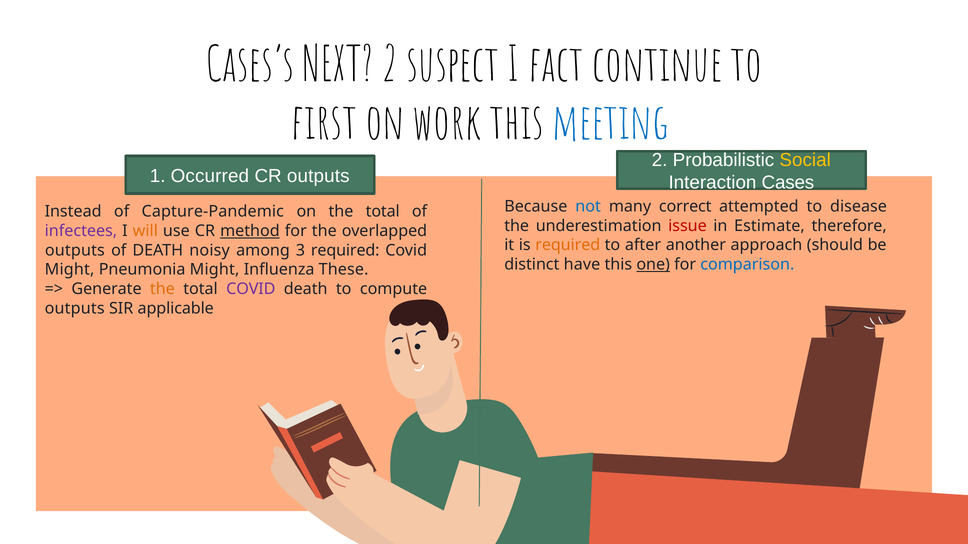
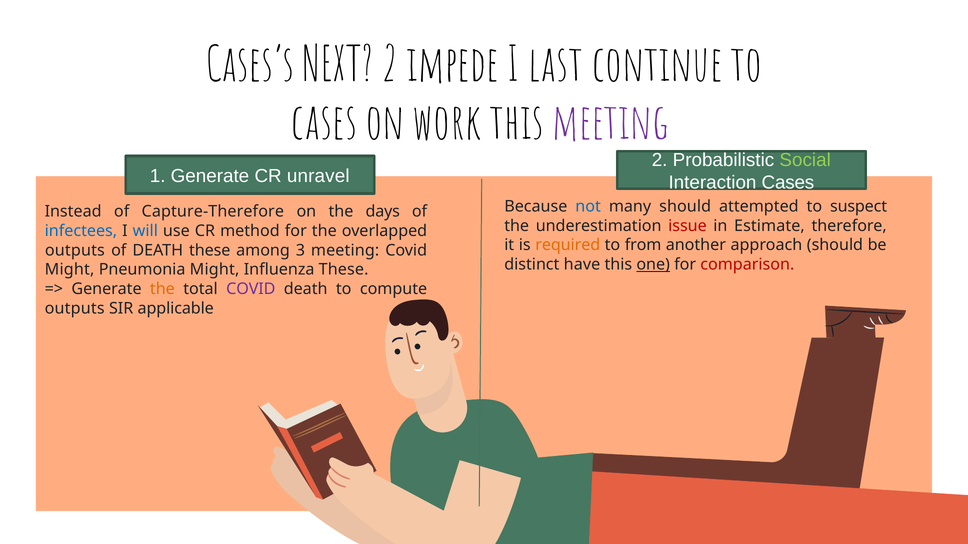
suspect: suspect -> impede
fact: fact -> last
first at (324, 123): first -> cases
meeting at (610, 123) colour: blue -> purple
Social colour: yellow -> light green
1 Occurred: Occurred -> Generate
CR outputs: outputs -> unravel
many correct: correct -> should
disease: disease -> suspect
Capture-Pandemic: Capture-Pandemic -> Capture-Therefore
on the total: total -> days
infectees colour: purple -> blue
will colour: orange -> blue
method underline: present -> none
after: after -> from
DEATH noisy: noisy -> these
3 required: required -> meeting
comparison colour: blue -> red
